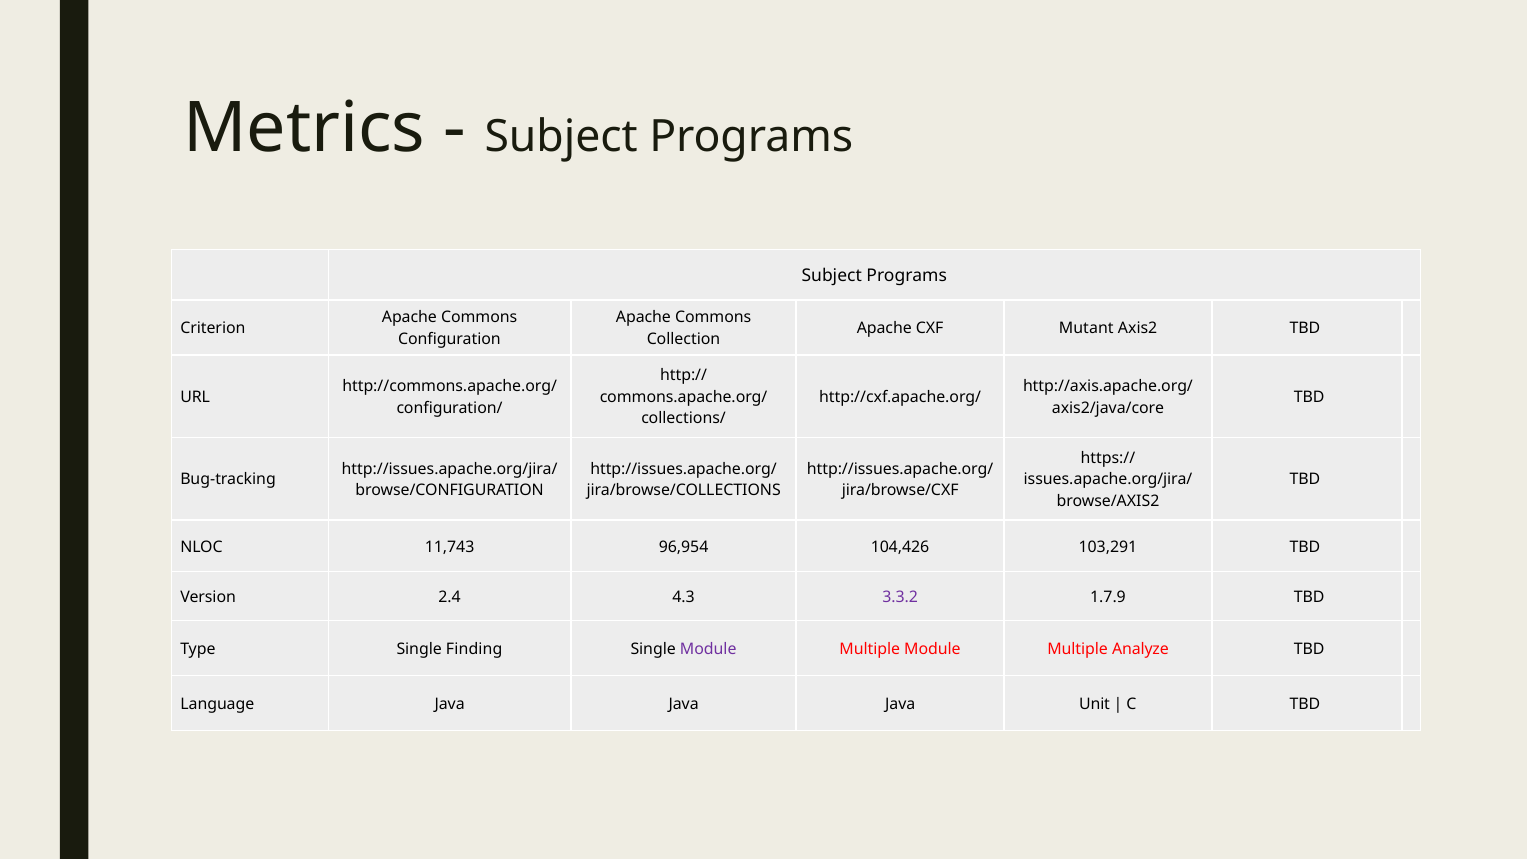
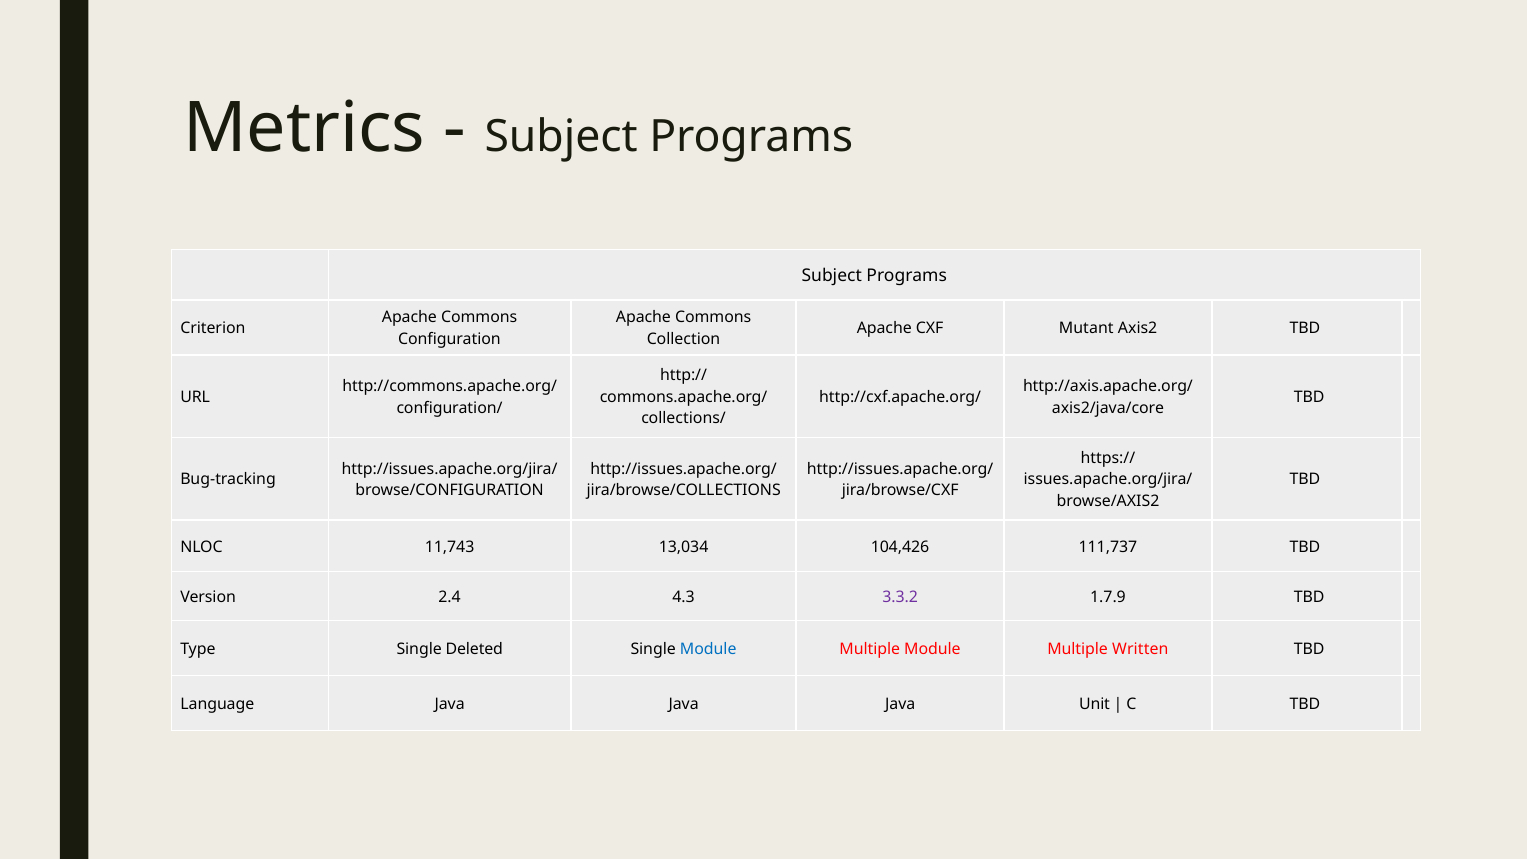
96,954: 96,954 -> 13,034
103,291: 103,291 -> 111,737
Finding: Finding -> Deleted
Module at (708, 649) colour: purple -> blue
Analyze: Analyze -> Written
